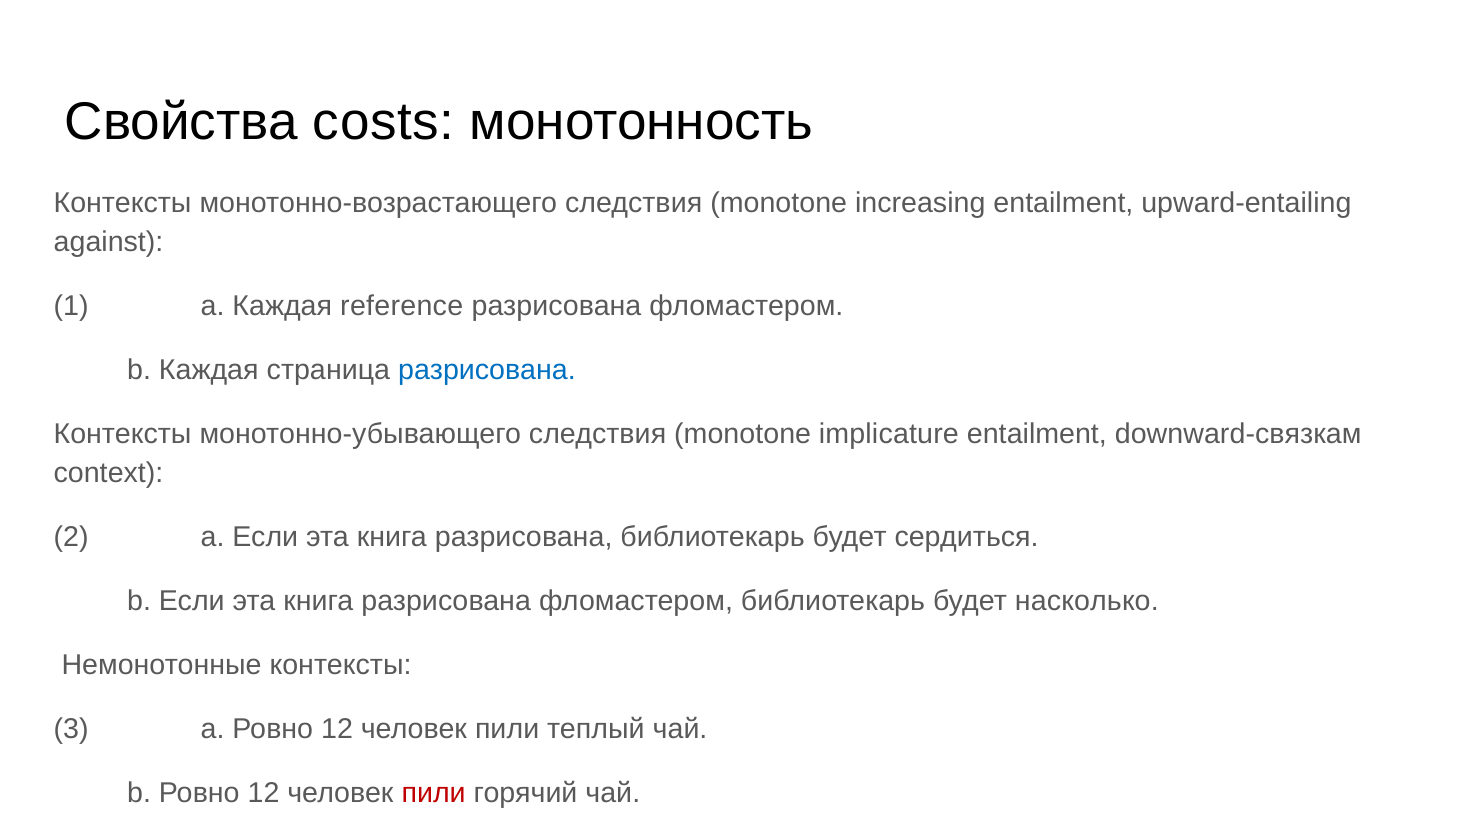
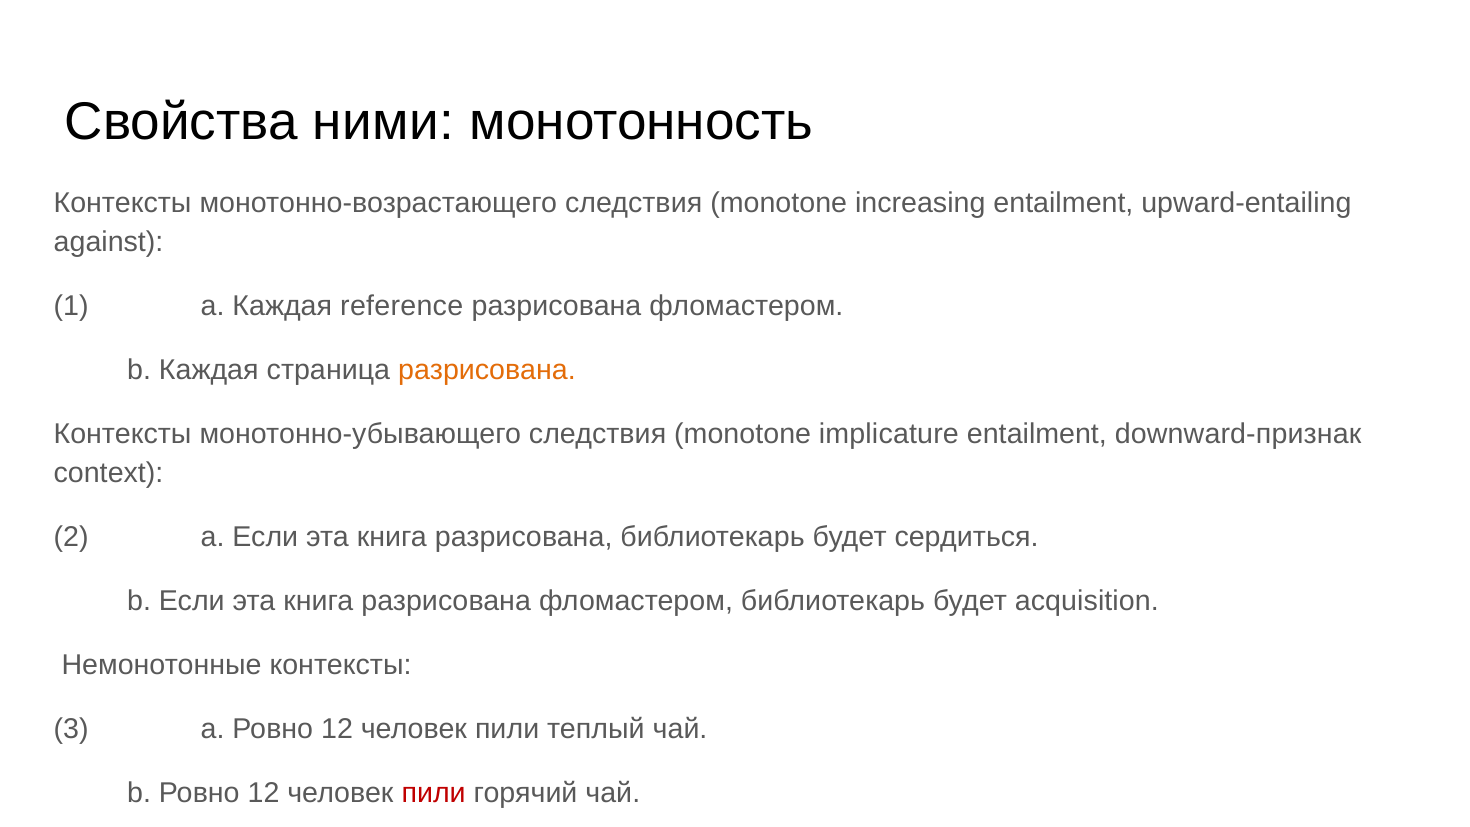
costs: costs -> ними
разрисована at (487, 370) colour: blue -> orange
downward-связкам: downward-связкам -> downward-признак
насколько: насколько -> acquisition
